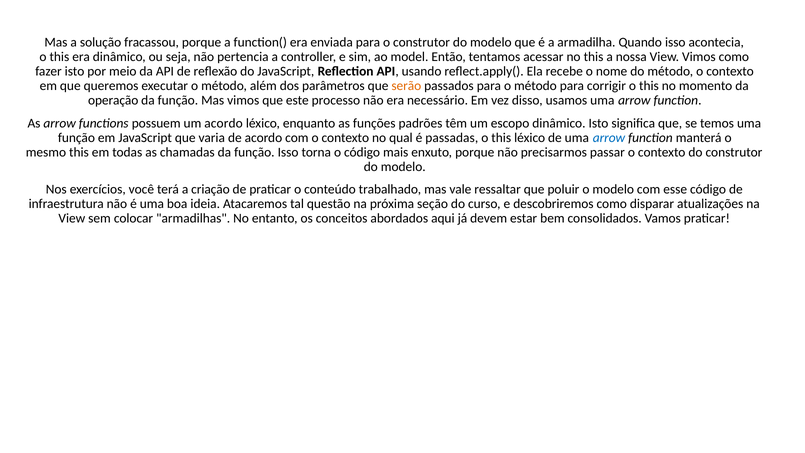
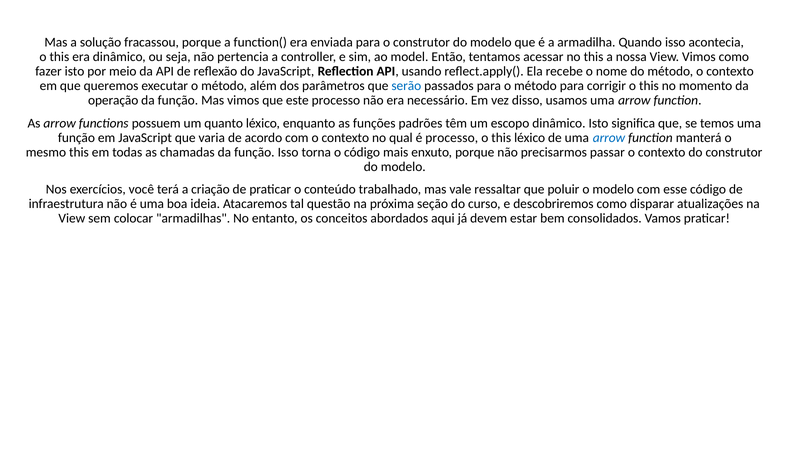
serão colour: orange -> blue
um acordo: acordo -> quanto
é passadas: passadas -> processo
